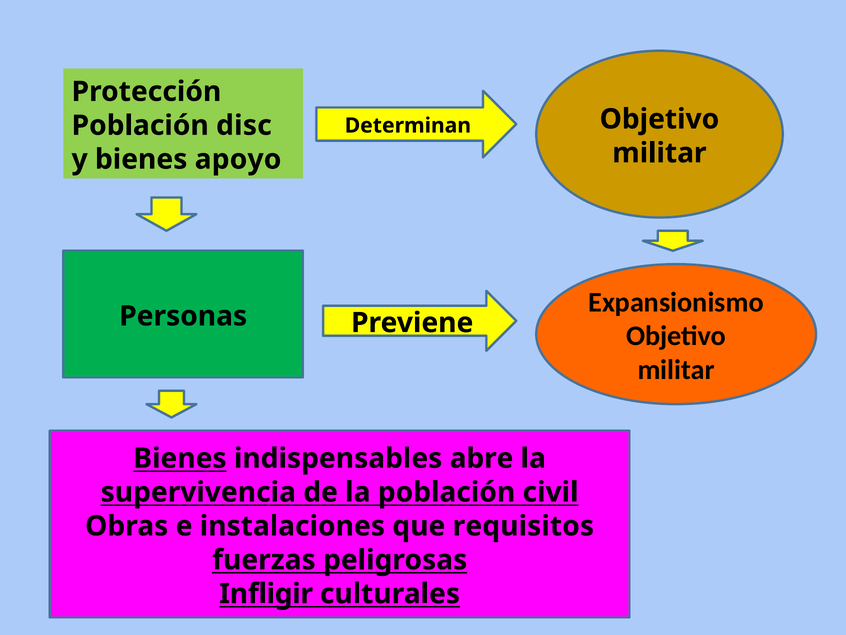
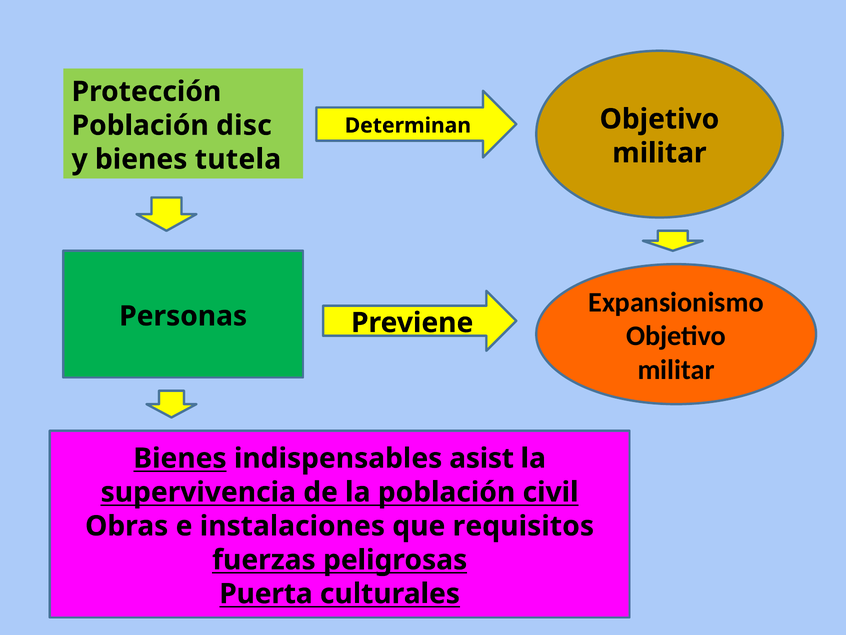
apoyo: apoyo -> tutela
abre: abre -> asist
Infligir: Infligir -> Puerta
